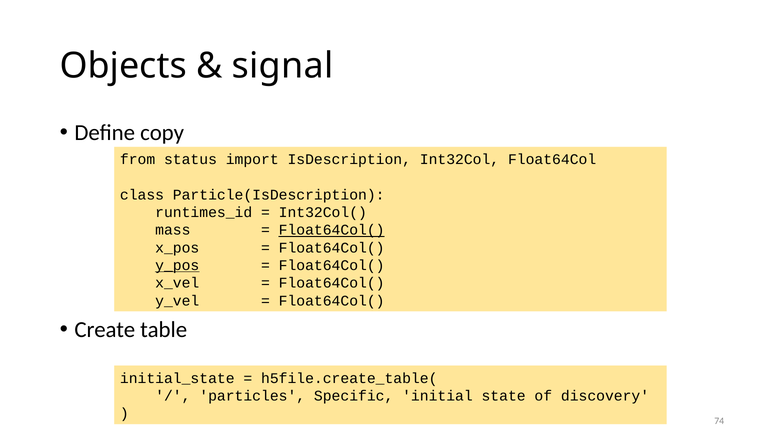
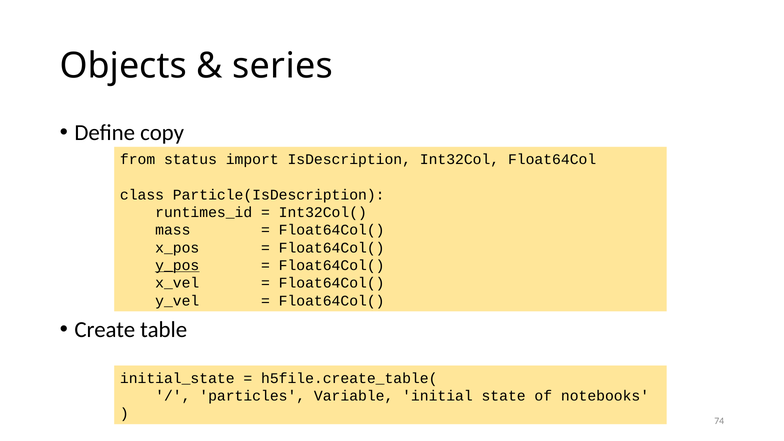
signal: signal -> series
Float64Col( at (332, 230) underline: present -> none
Specific: Specific -> Variable
discovery: discovery -> notebooks
